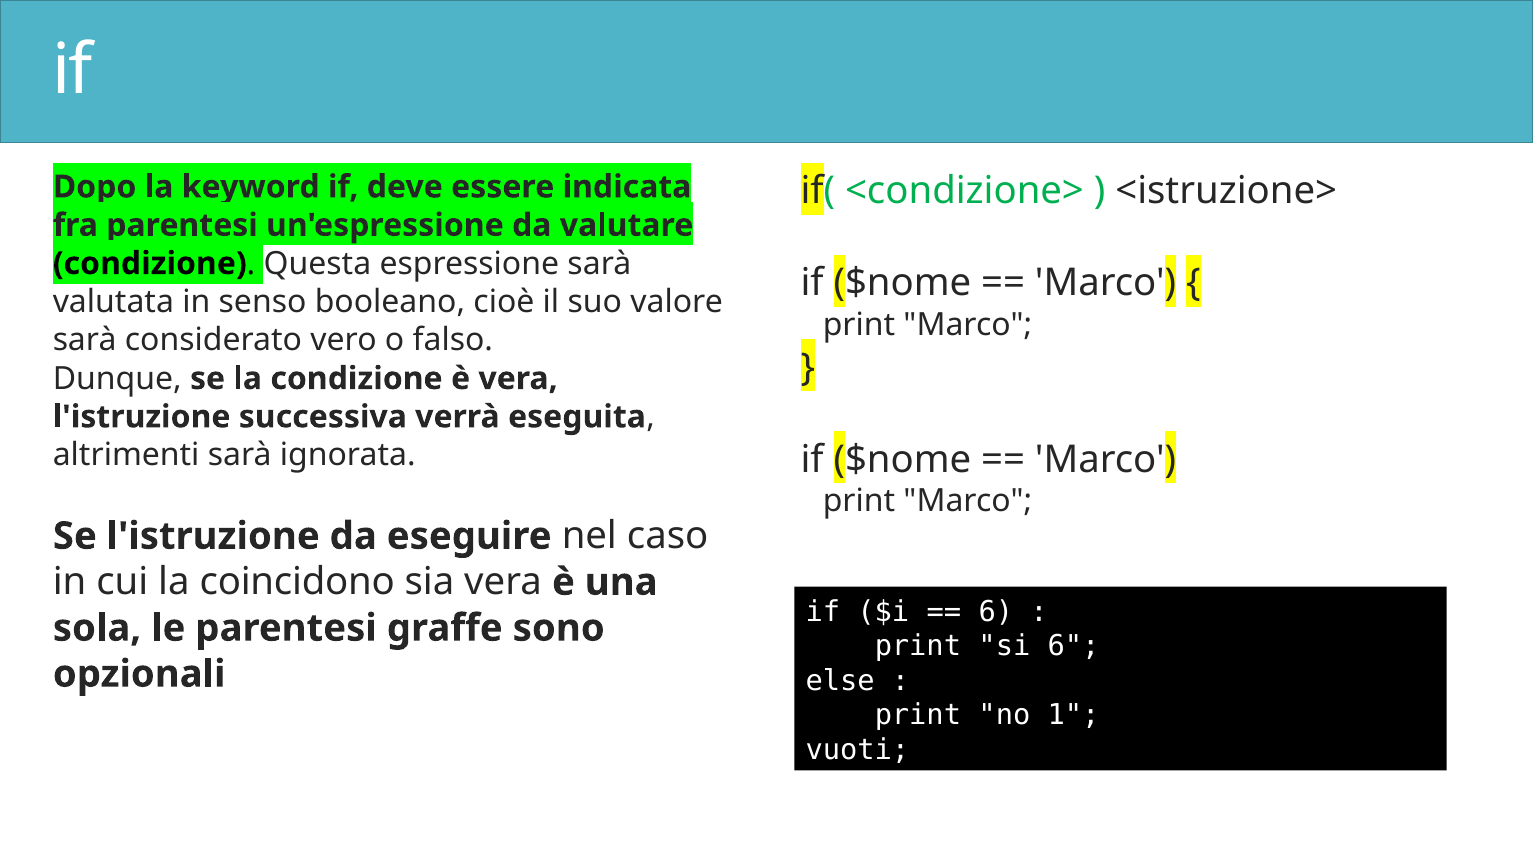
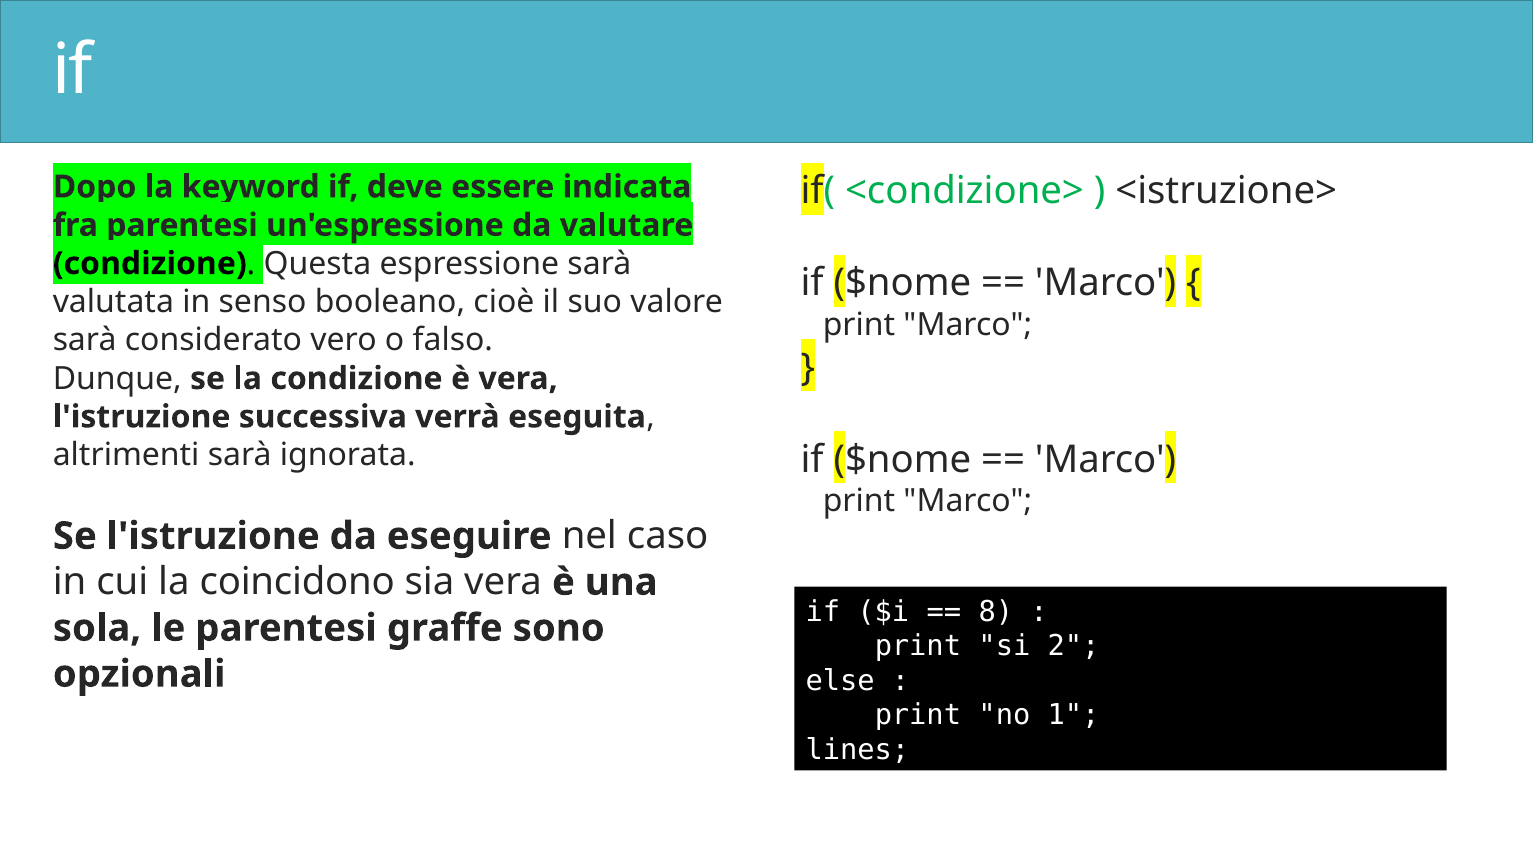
6 at (996, 612): 6 -> 8
si 6: 6 -> 2
vuoti: vuoti -> lines
